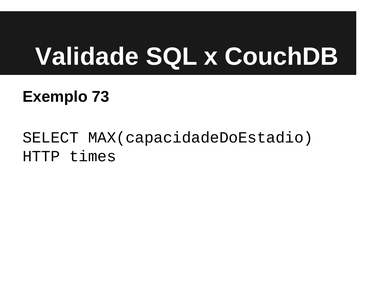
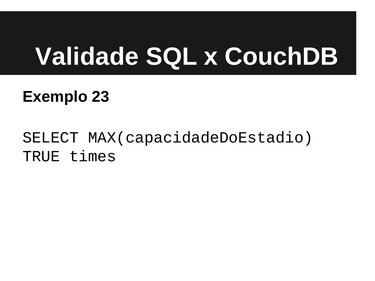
73: 73 -> 23
HTTP: HTTP -> TRUE
